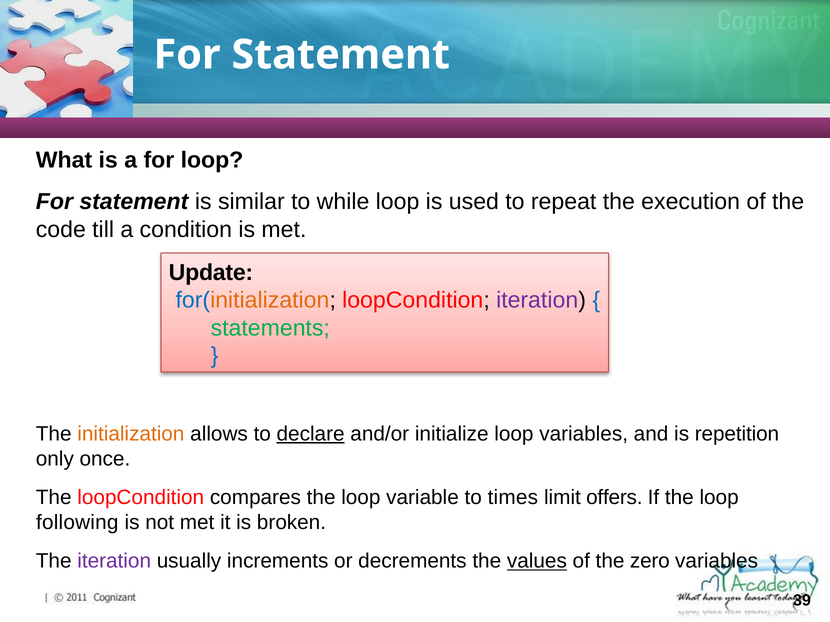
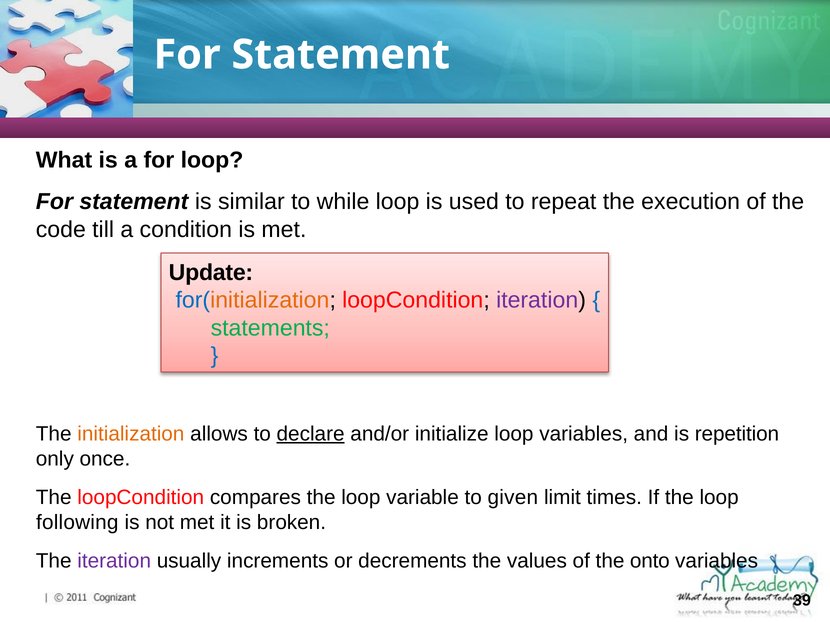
times: times -> given
offers: offers -> times
values underline: present -> none
zero: zero -> onto
